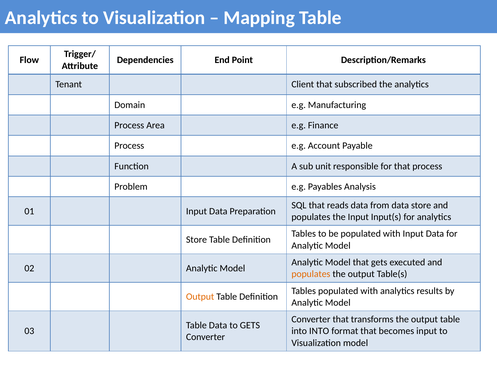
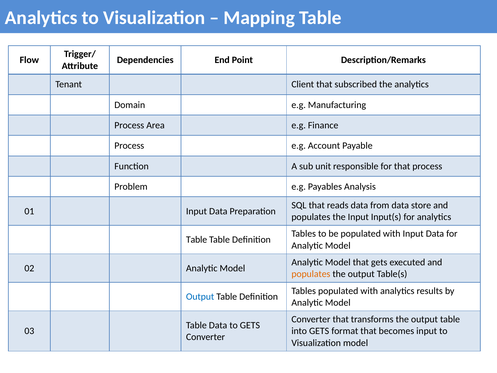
Store at (196, 240): Store -> Table
Output at (200, 297) colour: orange -> blue
into INTO: INTO -> GETS
